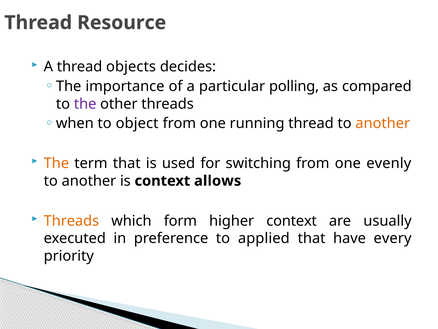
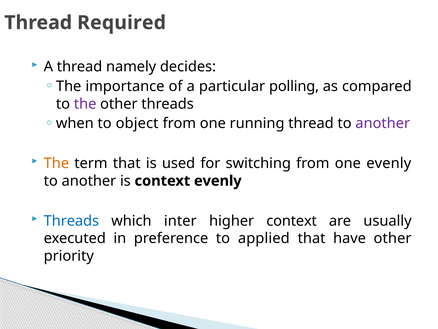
Resource: Resource -> Required
objects: objects -> namely
another at (383, 123) colour: orange -> purple
context allows: allows -> evenly
Threads at (71, 221) colour: orange -> blue
form: form -> inter
have every: every -> other
